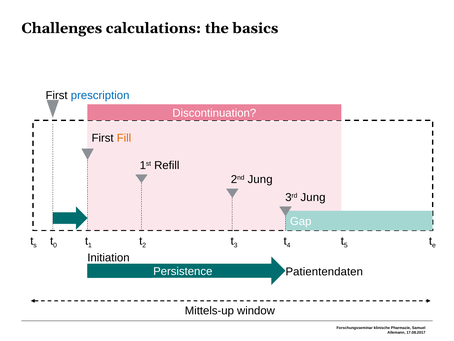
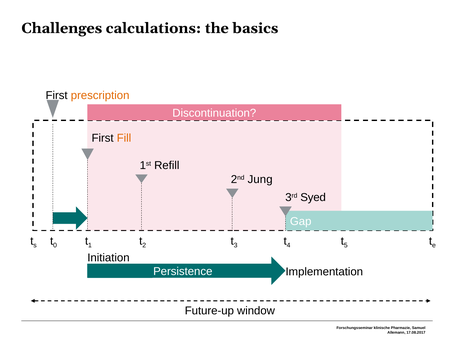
prescription colour: blue -> orange
3rd Jung: Jung -> Syed
Patientendaten: Patientendaten -> Implementation
Mittels-up: Mittels-up -> Future-up
